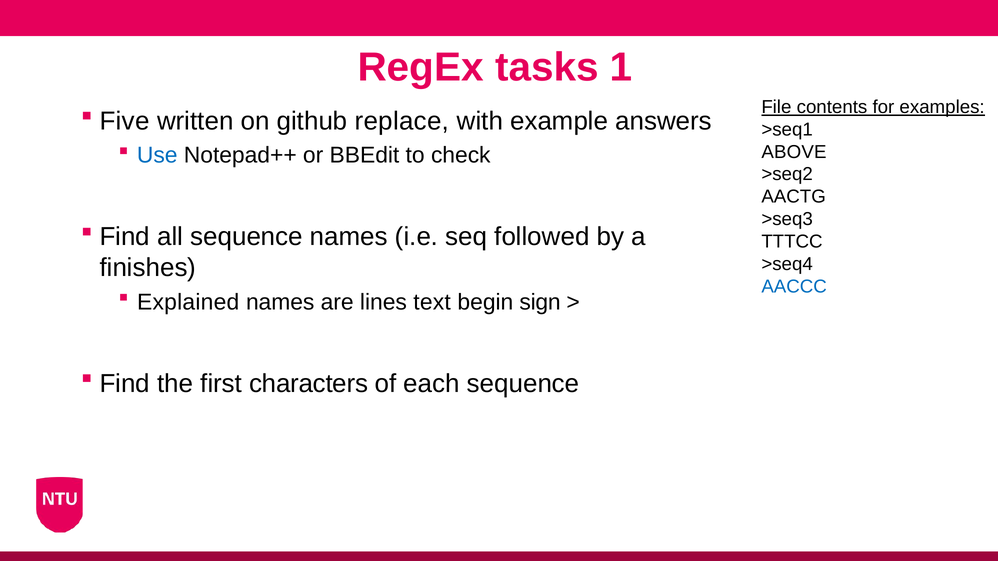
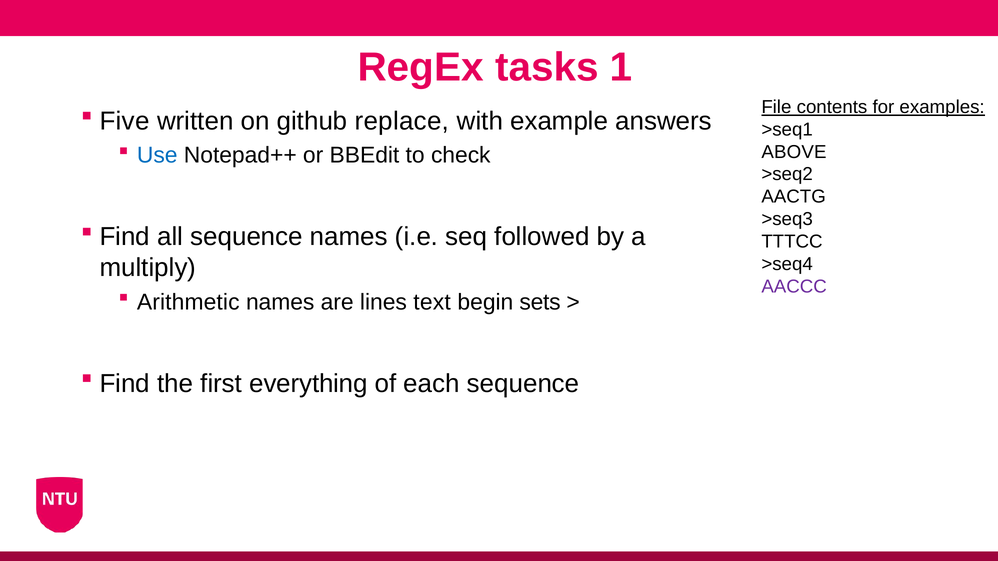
finishes: finishes -> multiply
AACCC colour: blue -> purple
Explained: Explained -> Arithmetic
sign: sign -> sets
characters: characters -> everything
